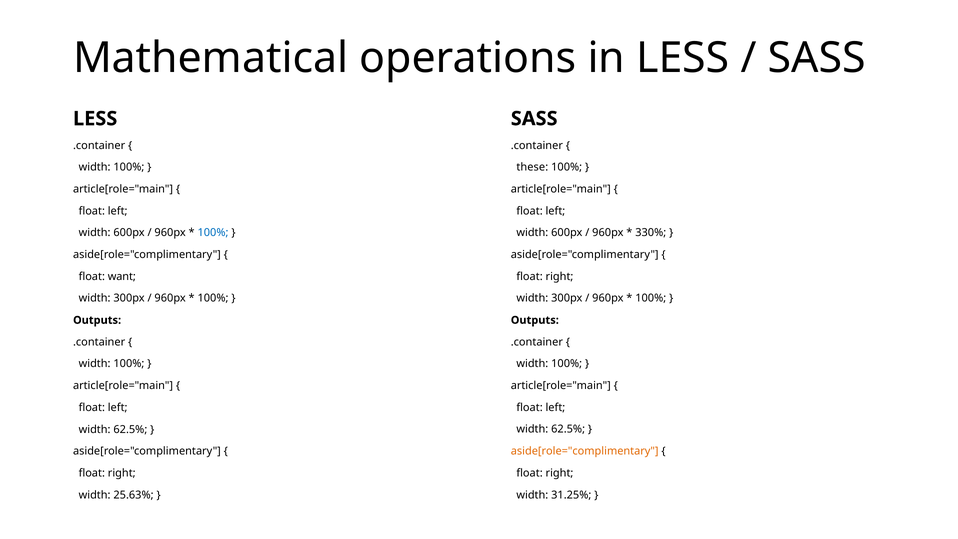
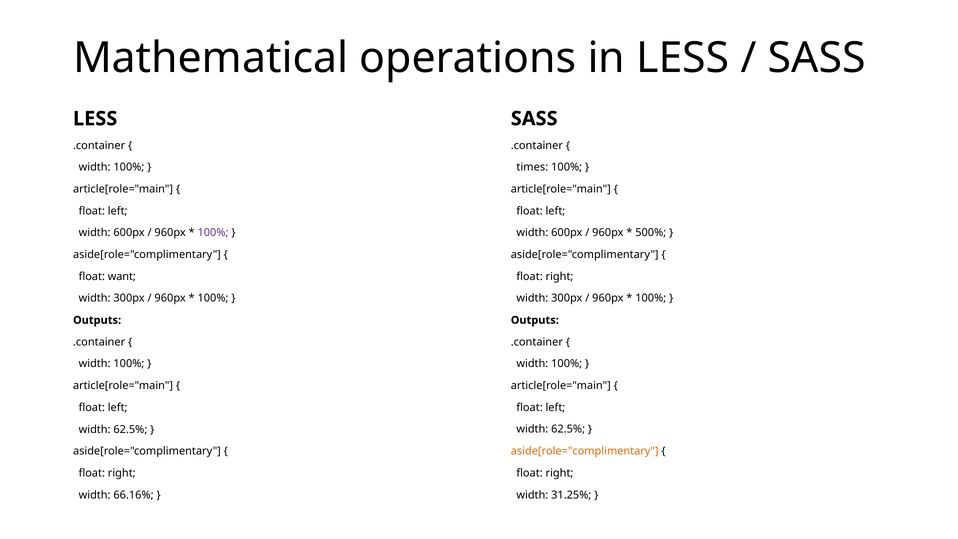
these: these -> times
100% at (213, 233) colour: blue -> purple
330%: 330% -> 500%
25.63%: 25.63% -> 66.16%
